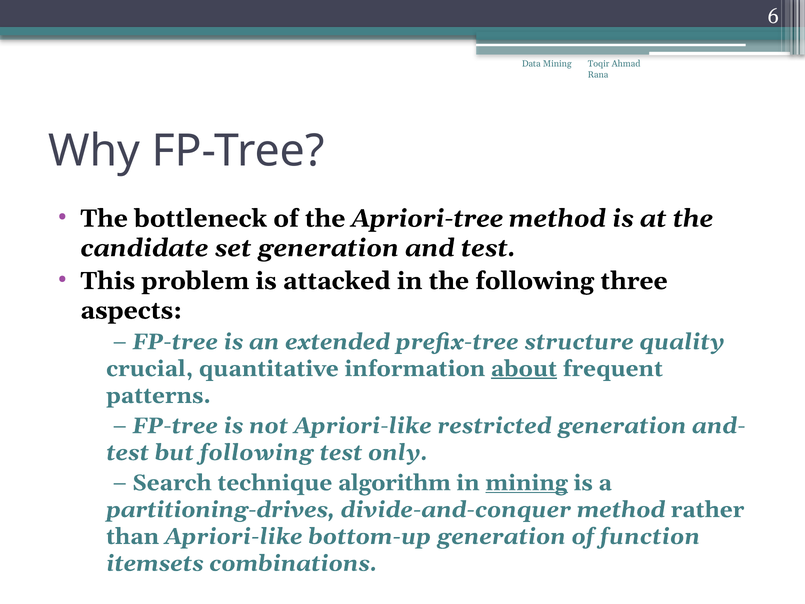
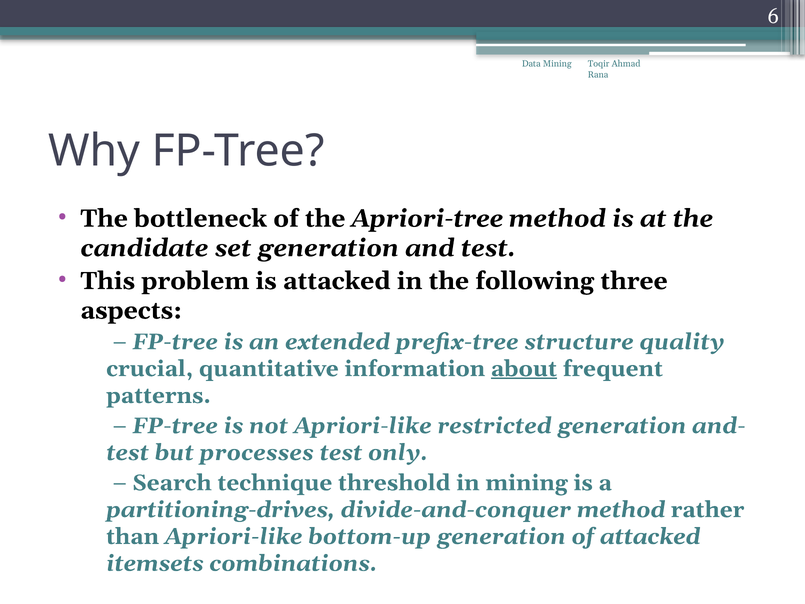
but following: following -> processes
algorithm: algorithm -> threshold
mining at (527, 483) underline: present -> none
of function: function -> attacked
